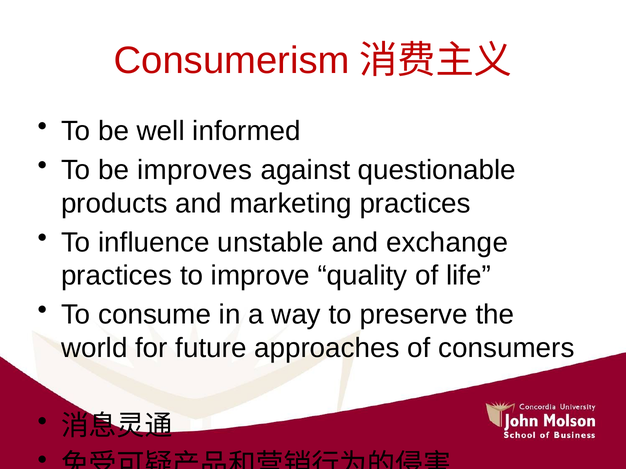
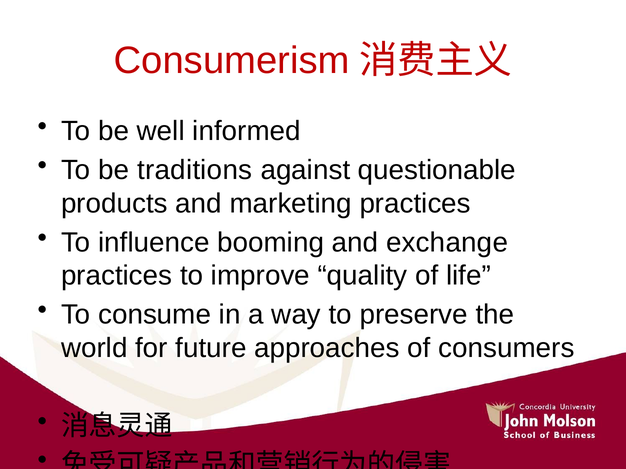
improves: improves -> traditions
unstable: unstable -> booming
